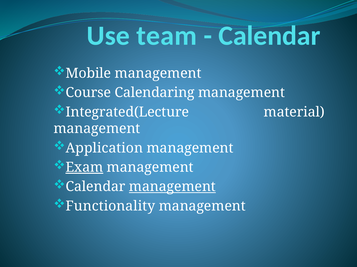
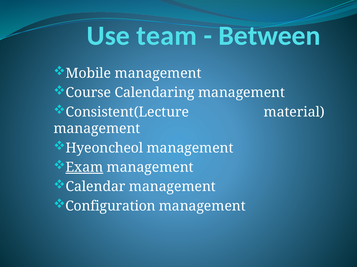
Calendar at (269, 36): Calendar -> Between
Integrated(Lecture: Integrated(Lecture -> Consistent(Lecture
Application: Application -> Hyeoncheol
management at (172, 187) underline: present -> none
Functionality: Functionality -> Configuration
